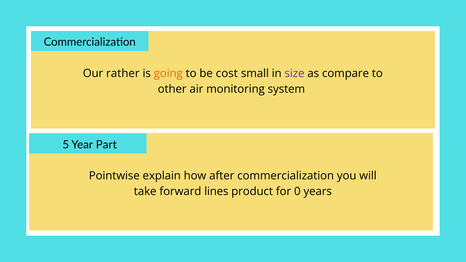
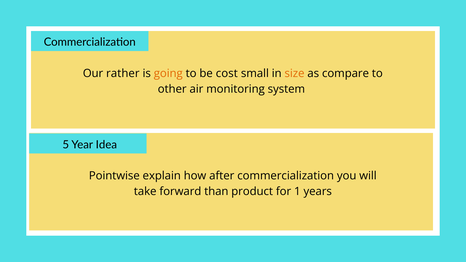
size colour: purple -> orange
Part: Part -> Idea
lines: lines -> than
0: 0 -> 1
